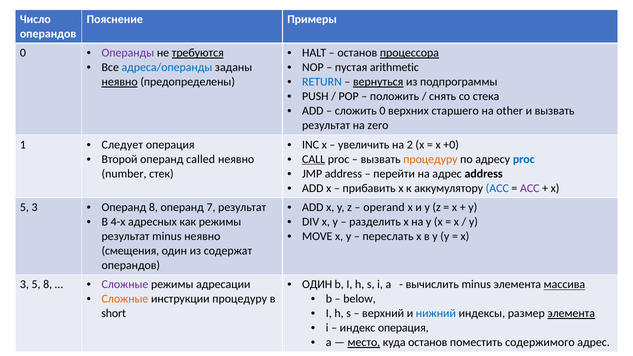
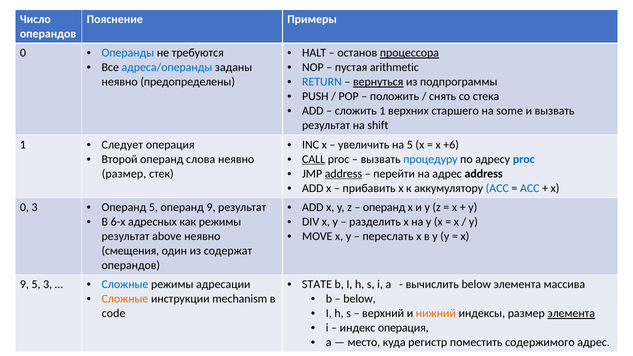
Операнды colour: purple -> blue
требуются underline: present -> none
неявно at (120, 82) underline: present -> none
сложить 0: 0 -> 1
other: other -> some
zero: zero -> shift
на 2: 2 -> 5
+0: +0 -> +6
called: called -> слова
процедуру at (430, 159) colour: orange -> blue
address at (343, 174) underline: none -> present
number at (124, 174): number -> размер
ACC at (530, 188) colour: purple -> blue
operand at (384, 207): operand -> операнд
5 at (24, 207): 5 -> 0
Операнд 8: 8 -> 5
операнд 7: 7 -> 9
4-х: 4-х -> 6-х
результат minus: minus -> above
ОДИН at (317, 285): ОДИН -> STATE
вычислить minus: minus -> below
массива underline: present -> none
3 at (24, 285): 3 -> 9
5 8: 8 -> 3
Сложные at (125, 285) colour: purple -> blue
инструкции процедуру: процедуру -> mechanism
нижний colour: blue -> orange
short: short -> code
место underline: present -> none
куда останов: останов -> регистр
